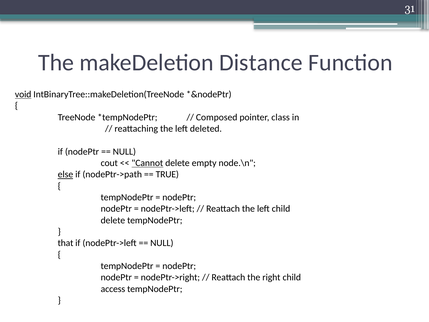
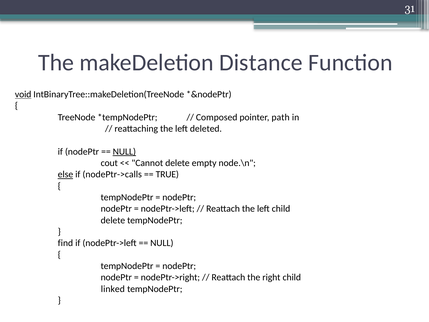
class: class -> path
NULL at (124, 151) underline: none -> present
Cannot underline: present -> none
nodePtr->path: nodePtr->path -> nodePtr->calls
that: that -> find
access: access -> linked
